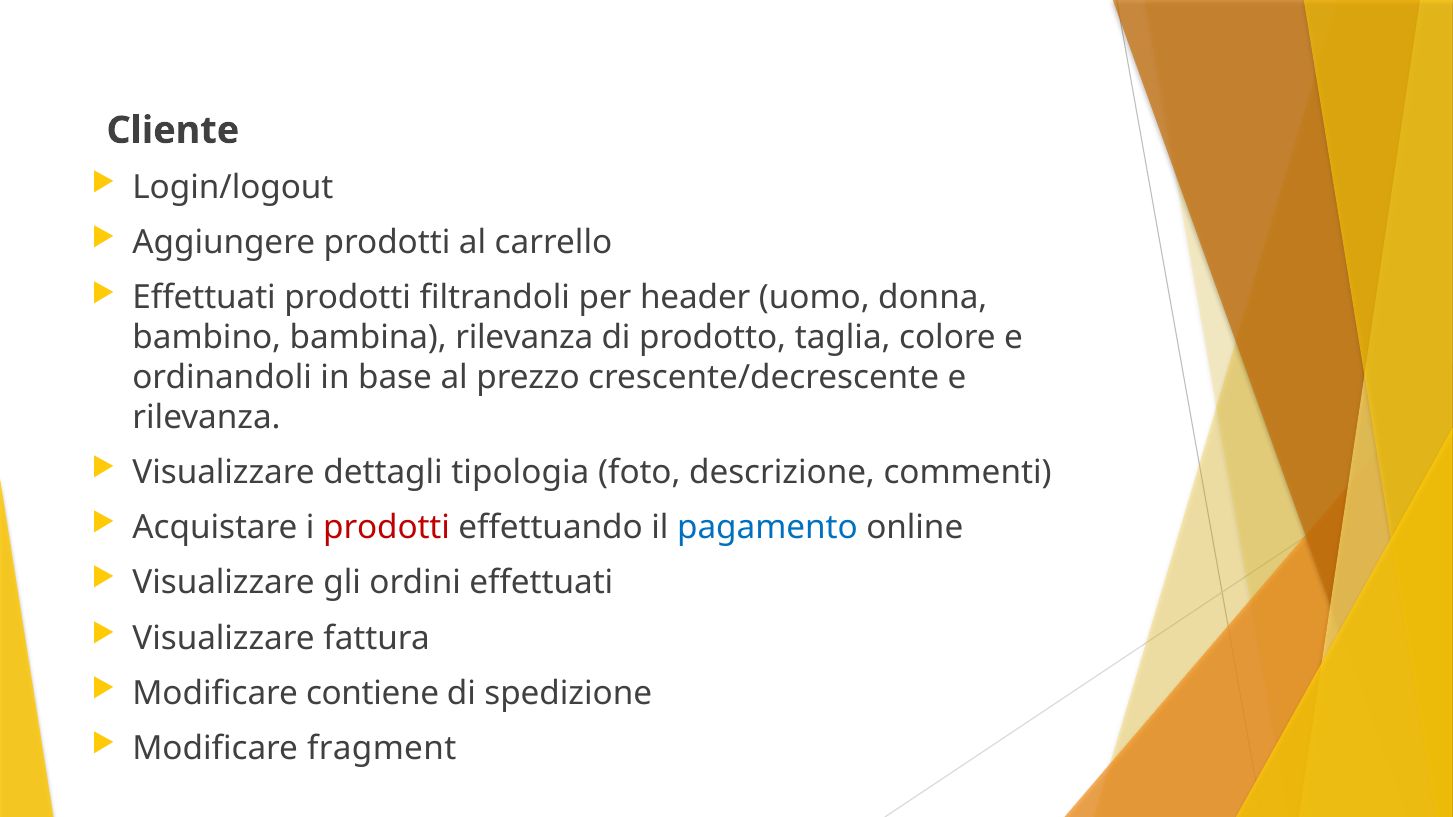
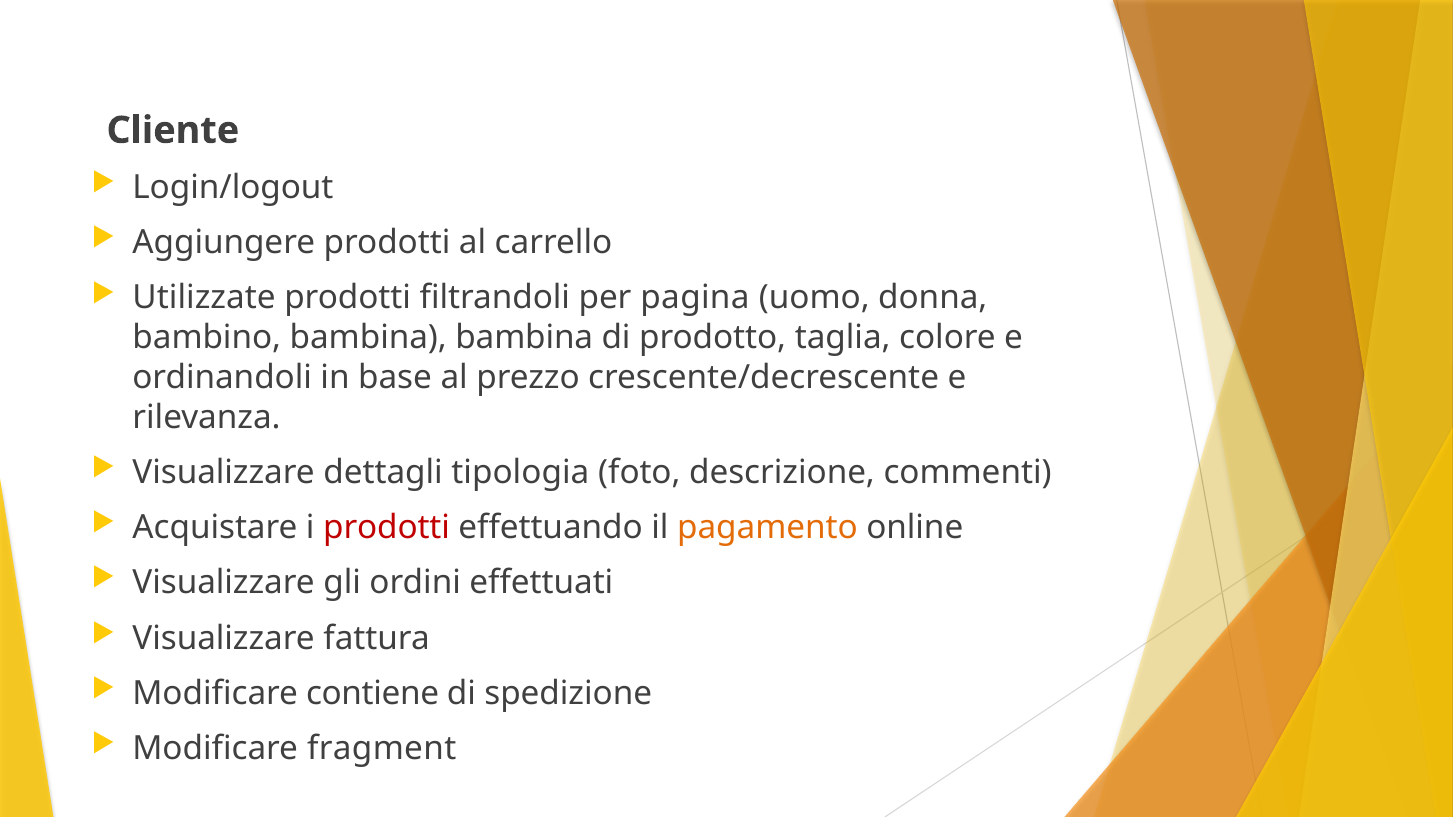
Effettuati at (204, 298): Effettuati -> Utilizzate
header: header -> pagina
bambina rilevanza: rilevanza -> bambina
pagamento colour: blue -> orange
